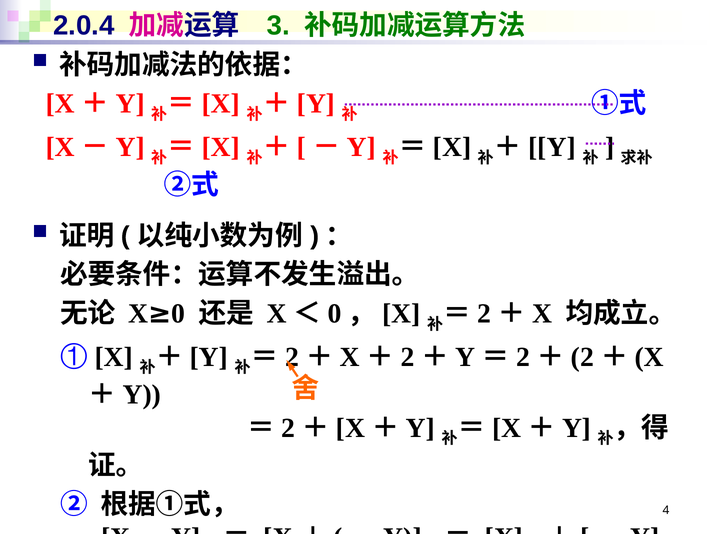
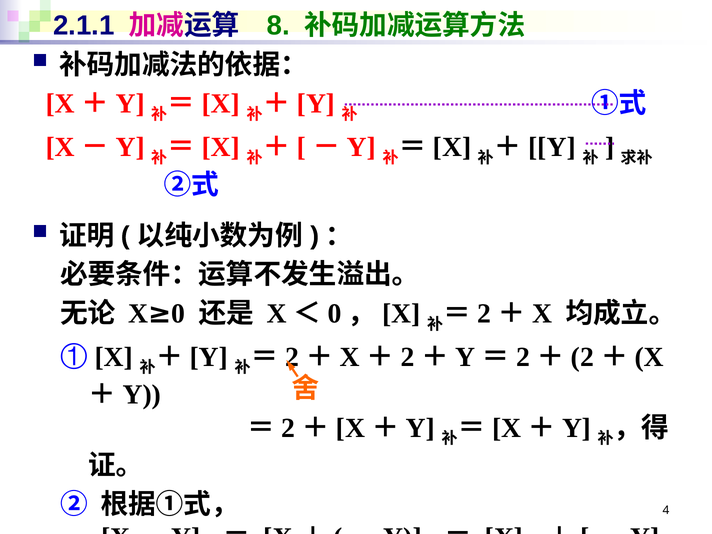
2.0.4: 2.0.4 -> 2.1.1
3: 3 -> 8
